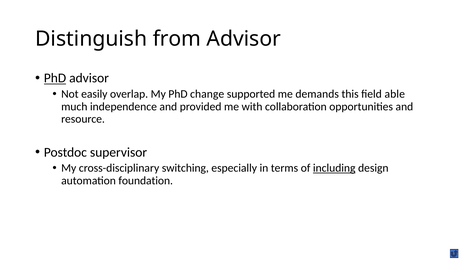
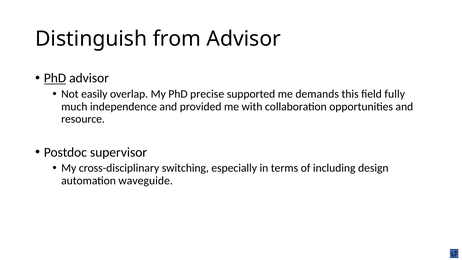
change: change -> precise
able: able -> fully
including underline: present -> none
foundation: foundation -> waveguide
